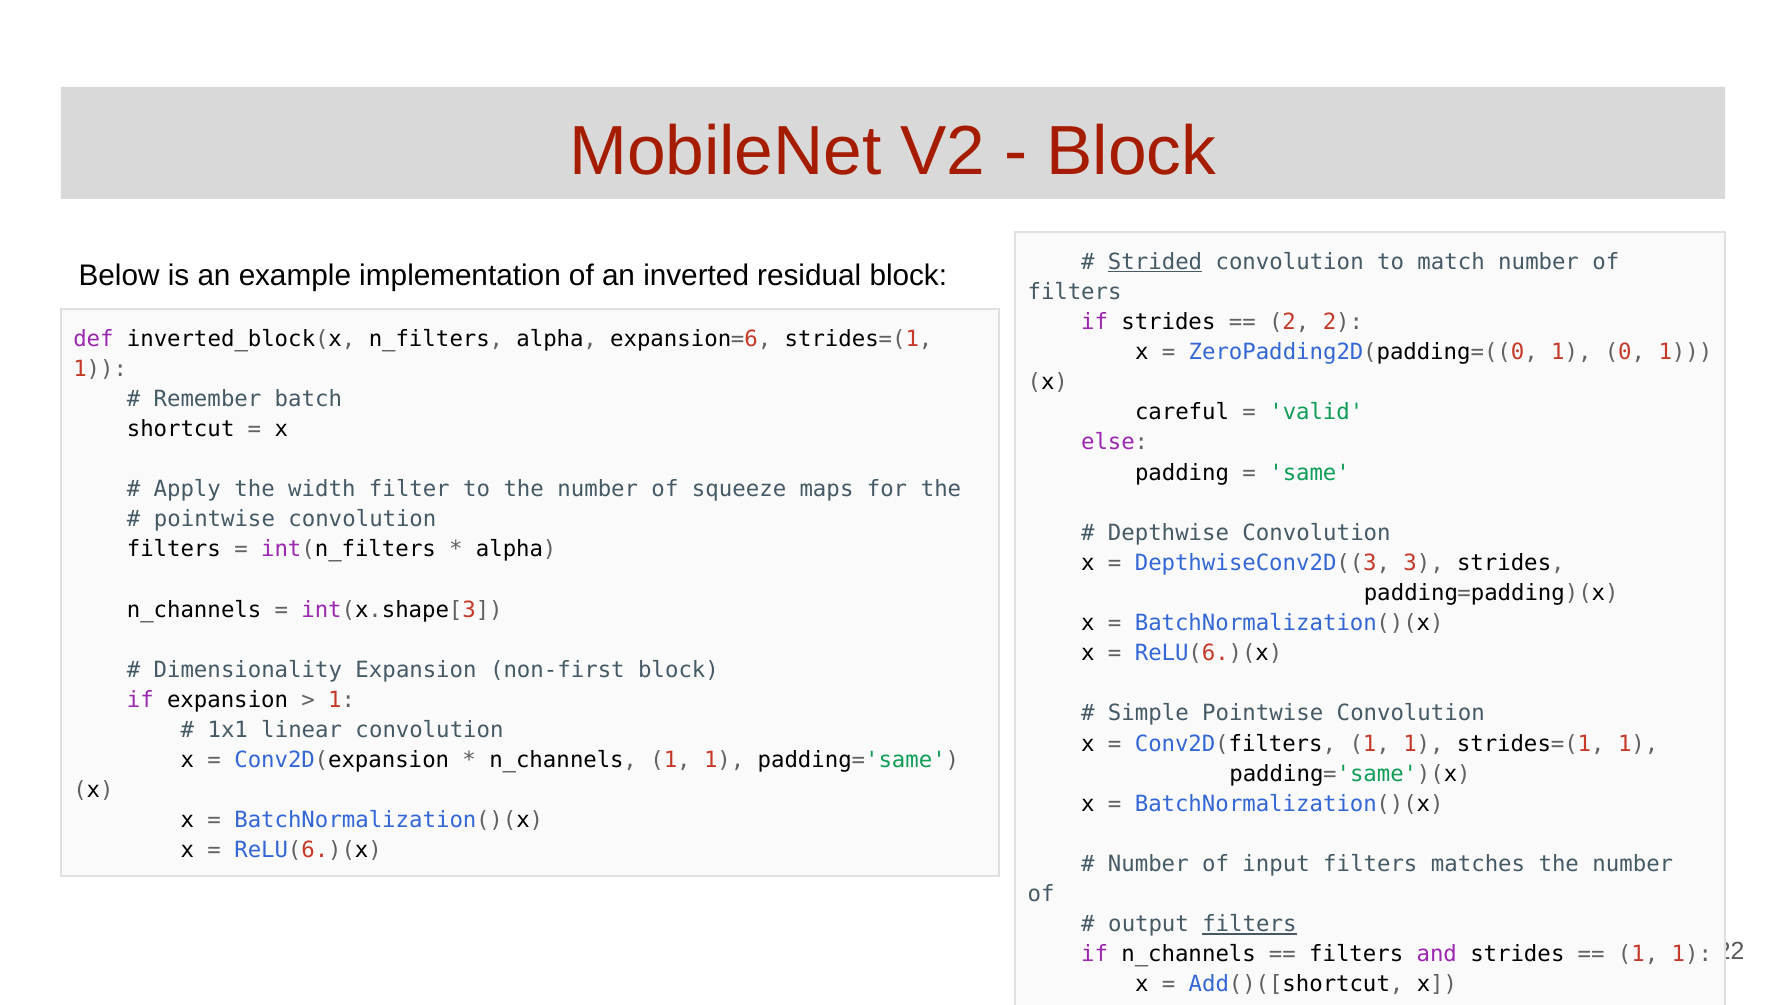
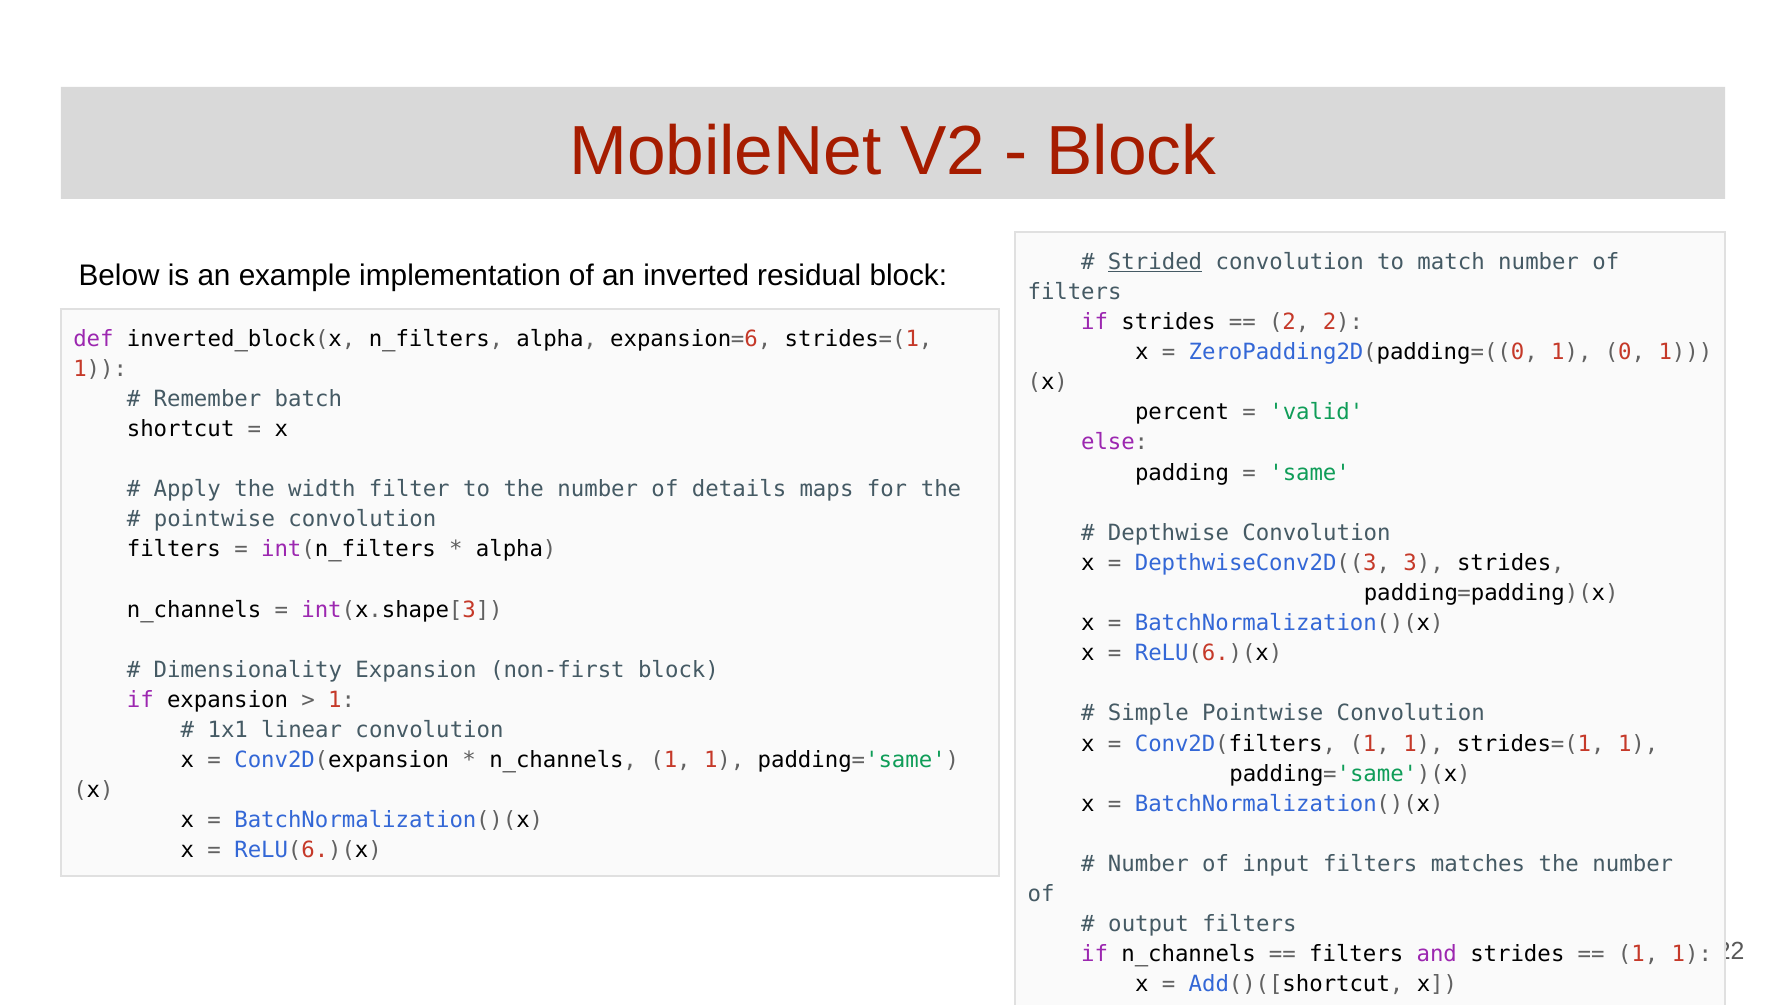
careful: careful -> percent
squeeze: squeeze -> details
filters at (1249, 924) underline: present -> none
